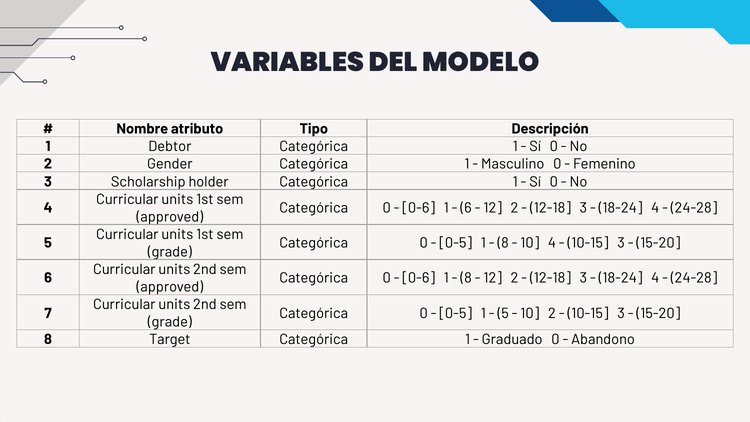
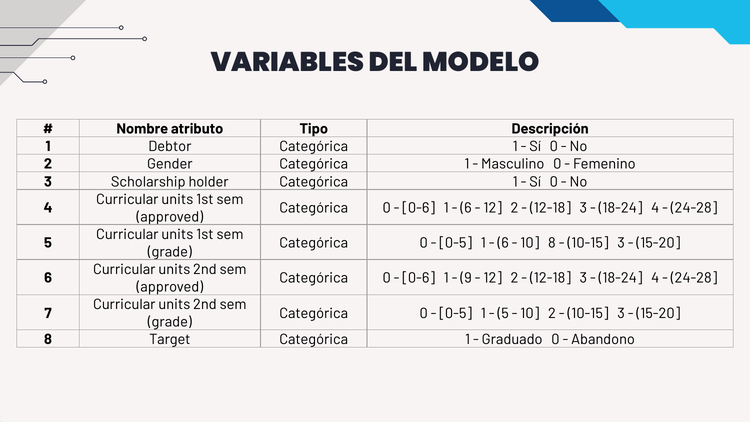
8 at (503, 243): 8 -> 6
10 4: 4 -> 8
8 at (466, 278): 8 -> 9
